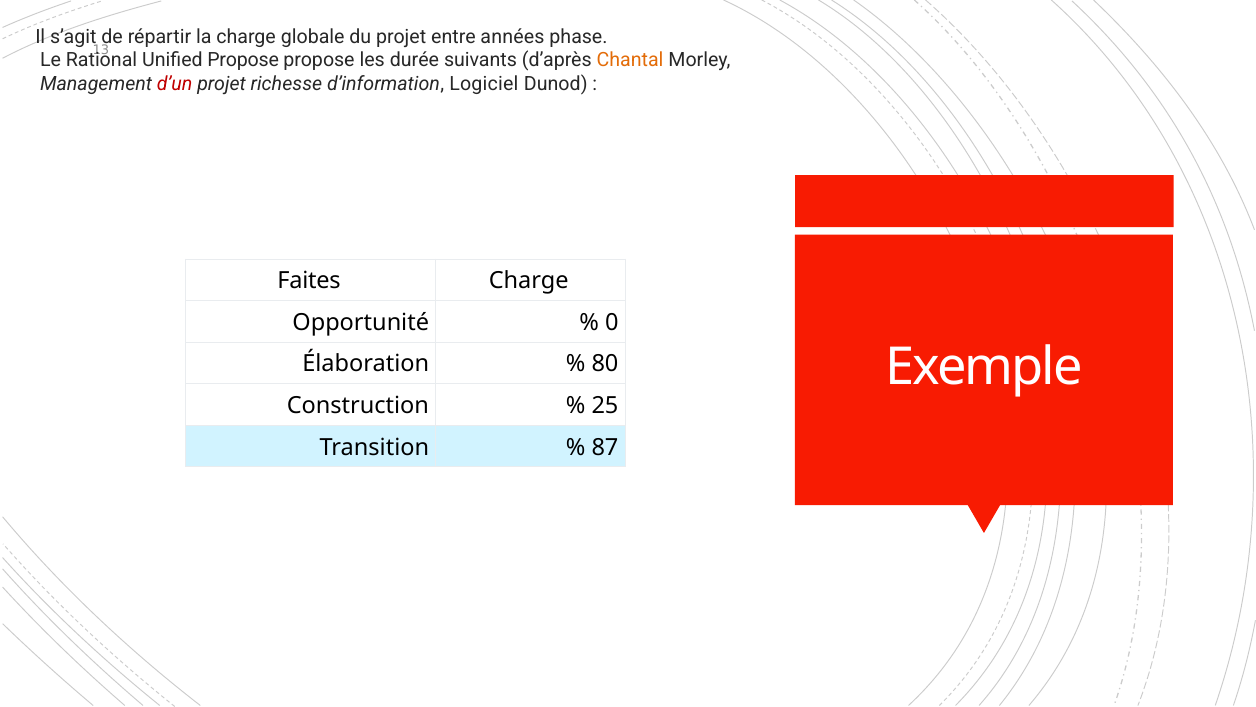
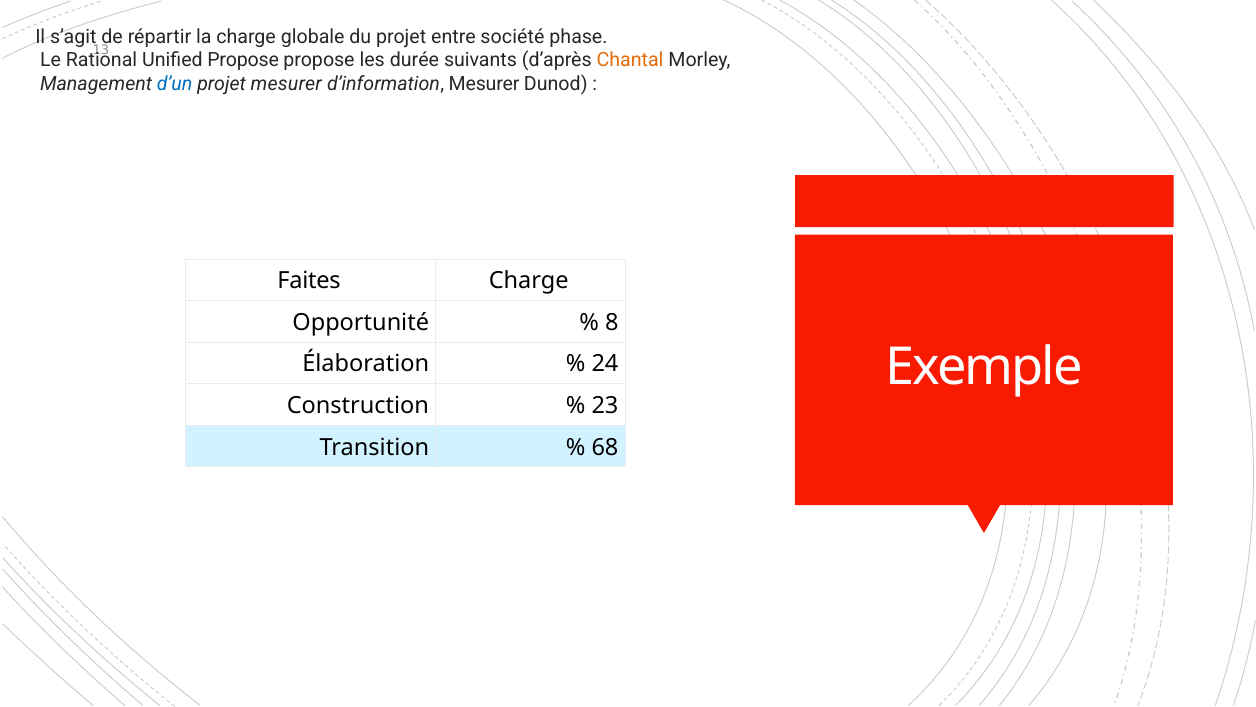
années: années -> société
d’un colour: red -> blue
projet richesse: richesse -> mesurer
d’information Logiciel: Logiciel -> Mesurer
0: 0 -> 8
80: 80 -> 24
25: 25 -> 23
87: 87 -> 68
